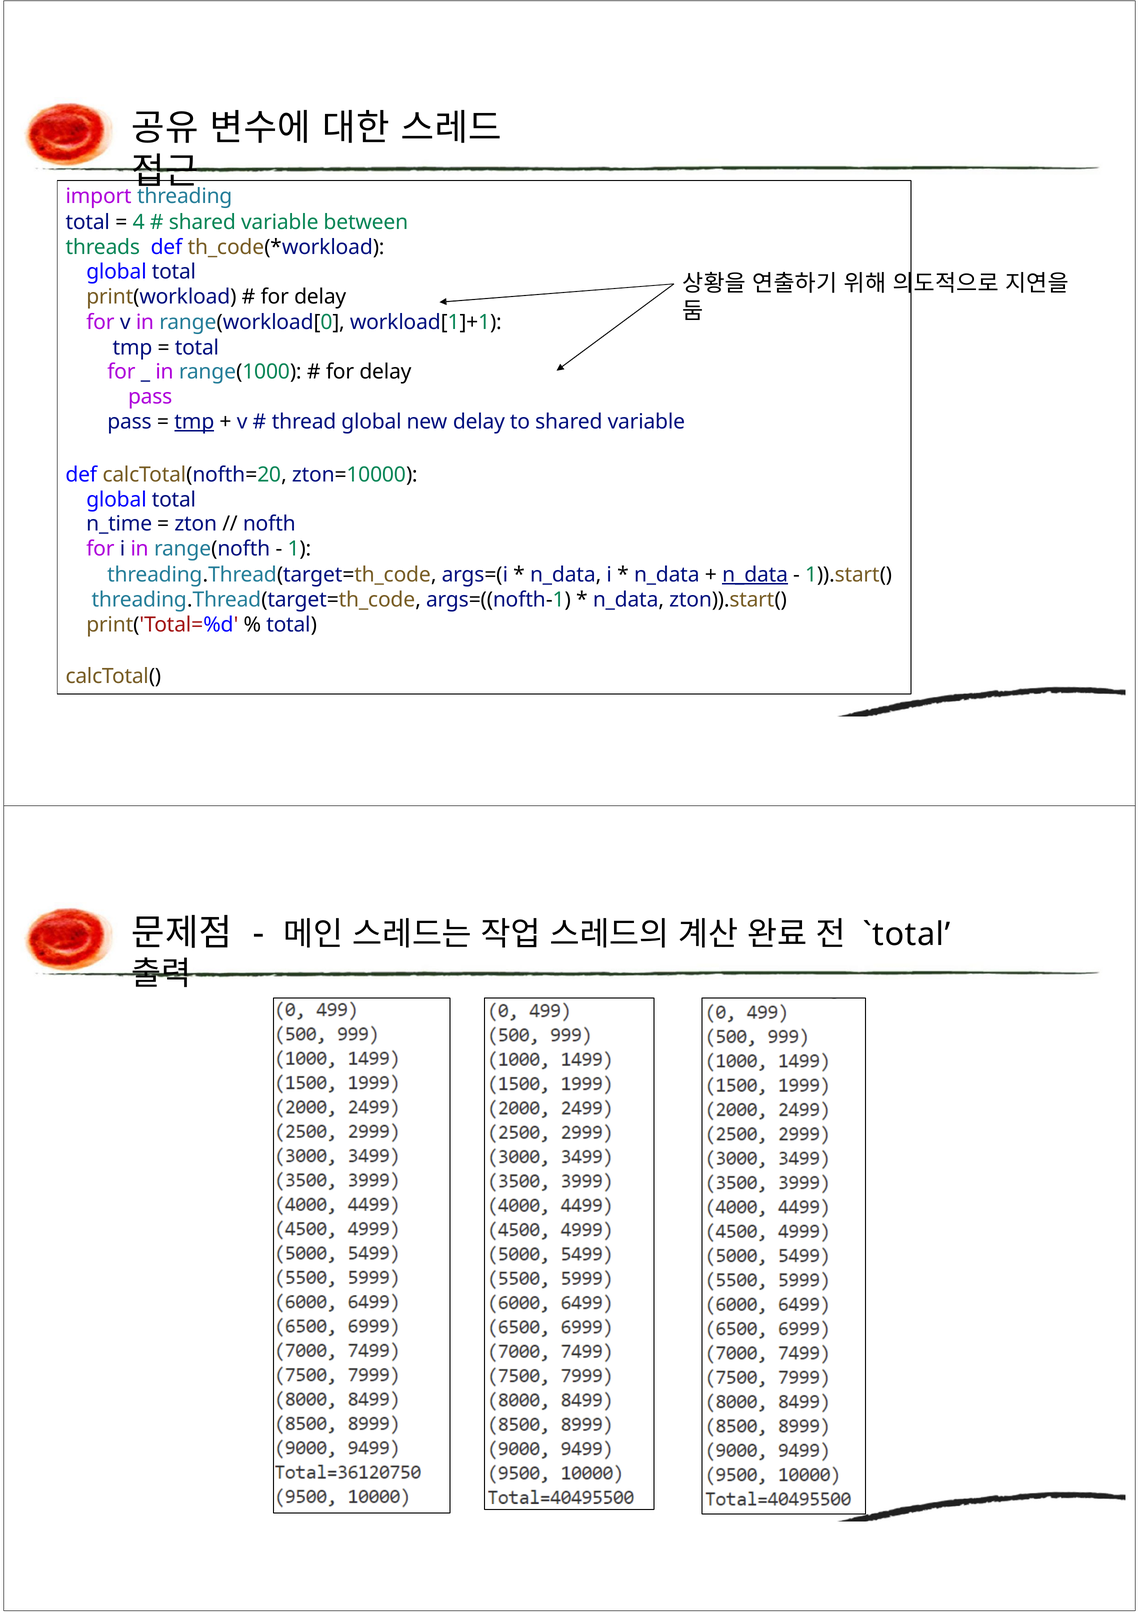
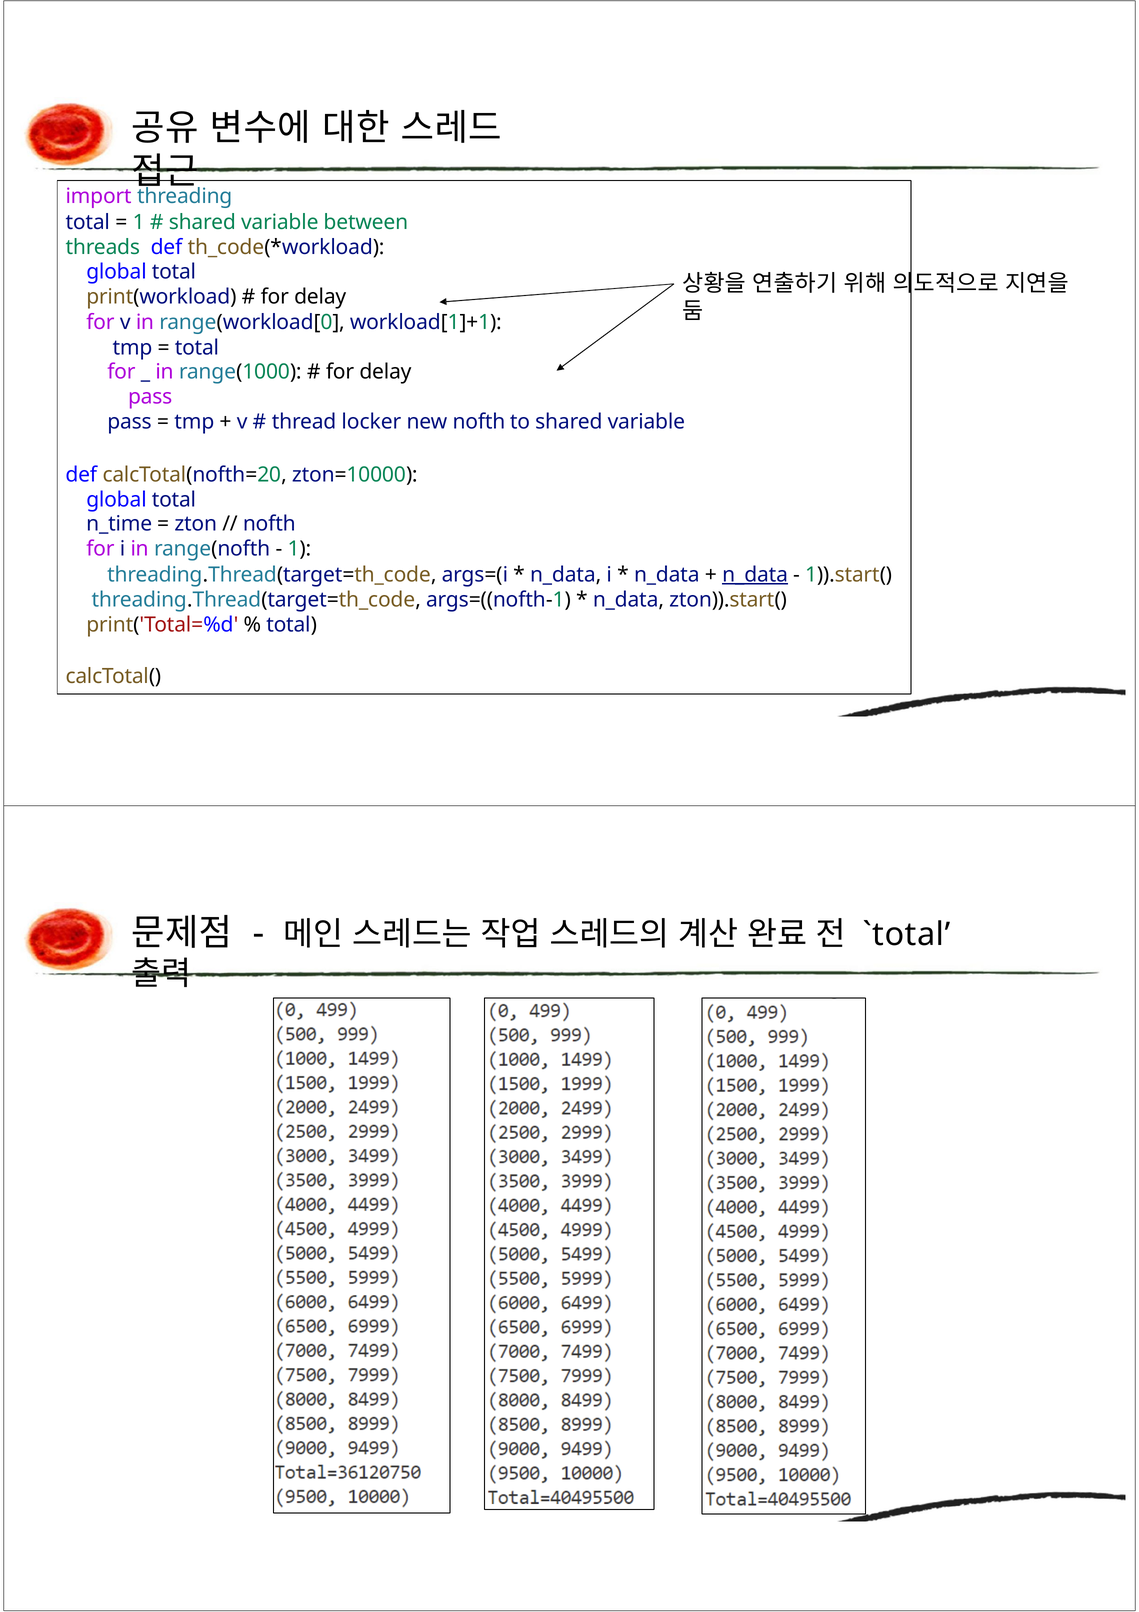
4 at (139, 222): 4 -> 1
tmp at (194, 422) underline: present -> none
thread global: global -> locker
new delay: delay -> nofth
